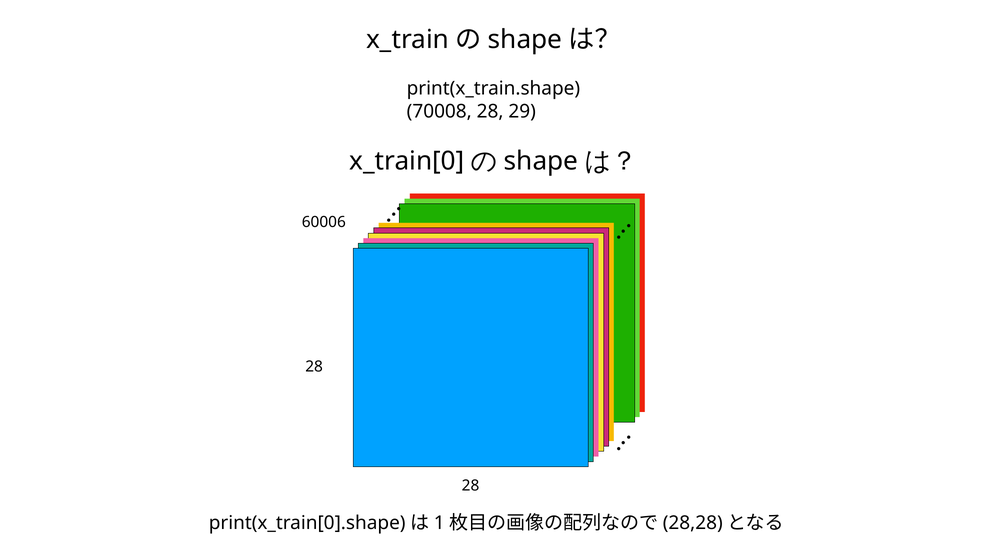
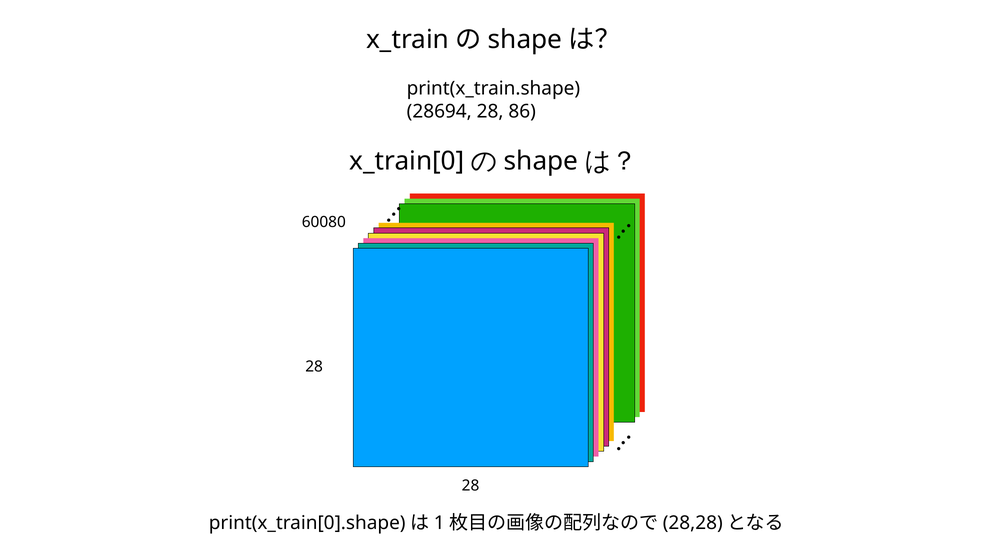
70008: 70008 -> 28694
29: 29 -> 86
60006: 60006 -> 60080
